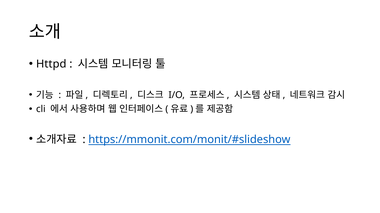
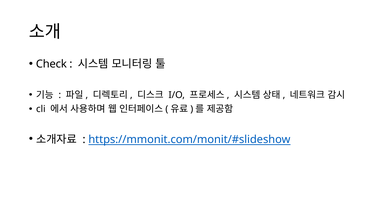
Httpd: Httpd -> Check
